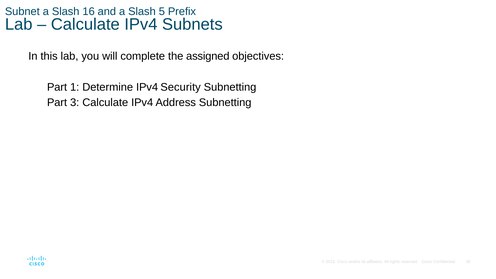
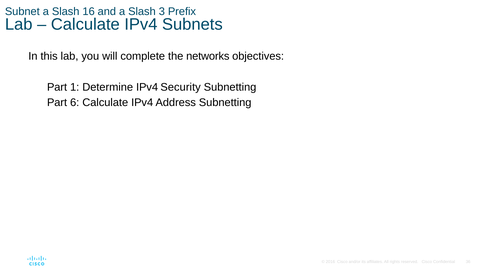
5: 5 -> 3
assigned: assigned -> networks
3: 3 -> 6
